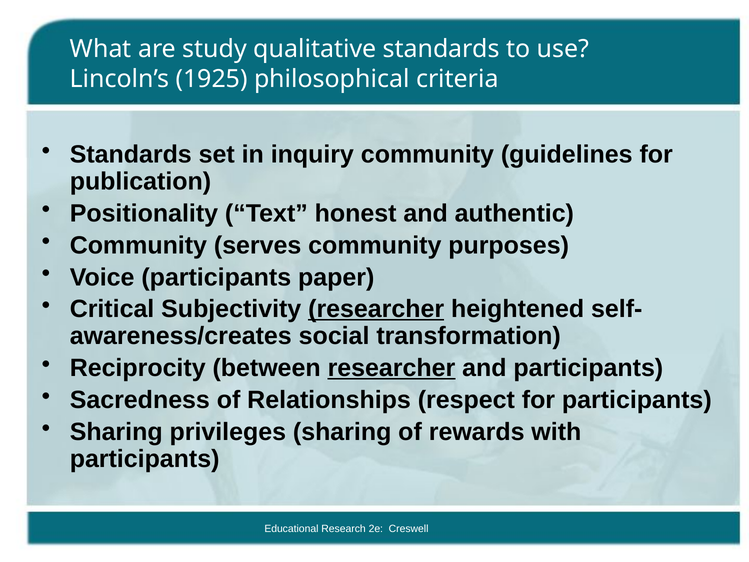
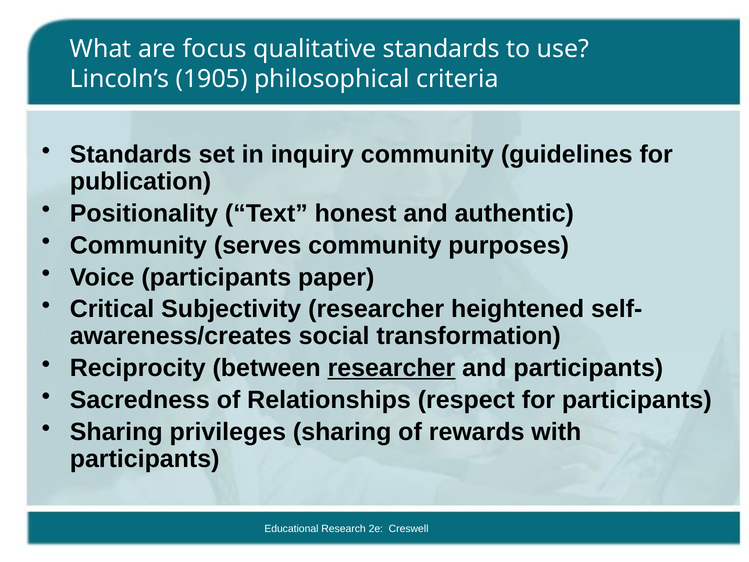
study: study -> focus
1925: 1925 -> 1905
researcher at (376, 309) underline: present -> none
